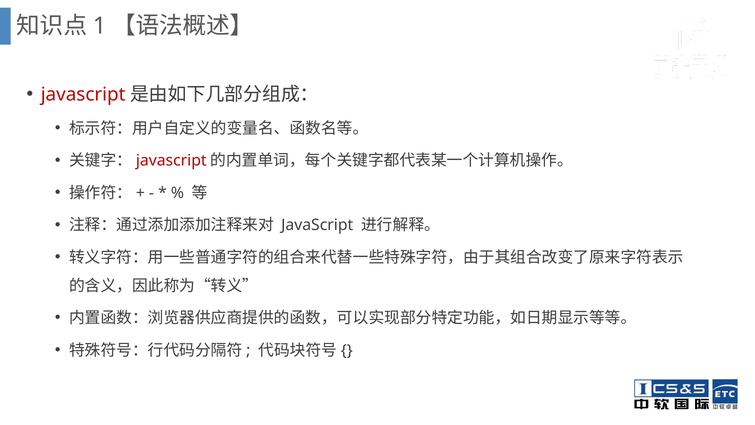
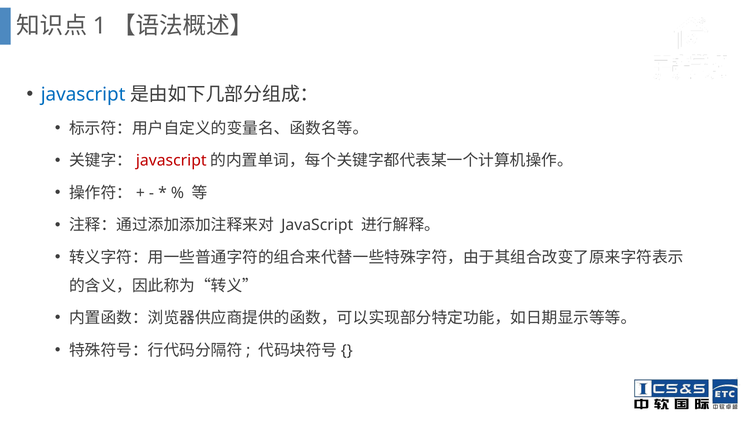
javascript at (83, 95) colour: red -> blue
